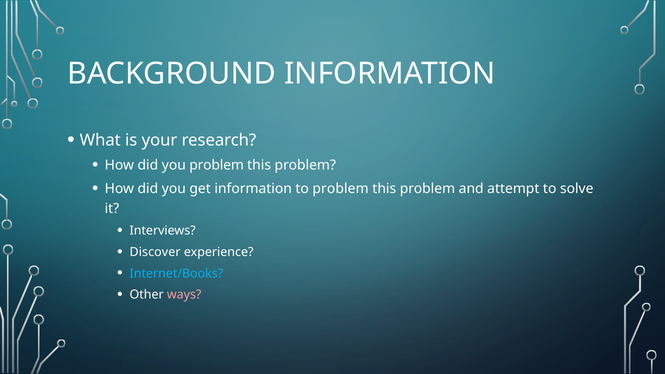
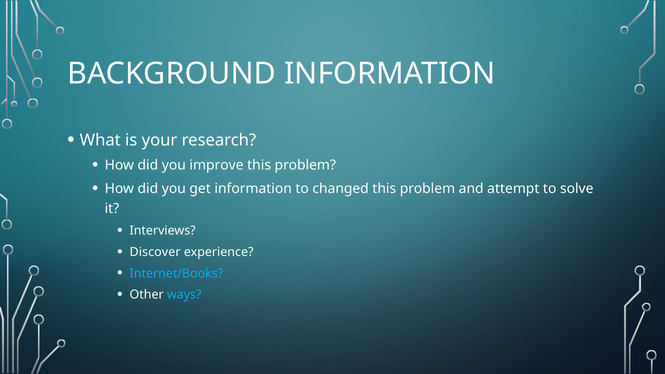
you problem: problem -> improve
to problem: problem -> changed
ways colour: pink -> light blue
